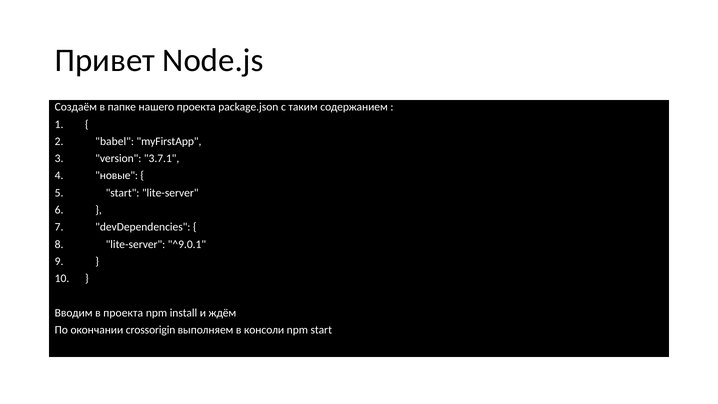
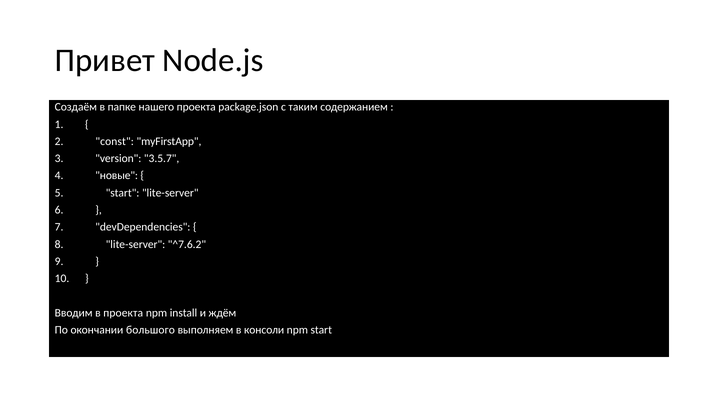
babel: babel -> const
3.7.1: 3.7.1 -> 3.5.7
^9.0.1: ^9.0.1 -> ^7.6.2
crossorigin: crossorigin -> большого
